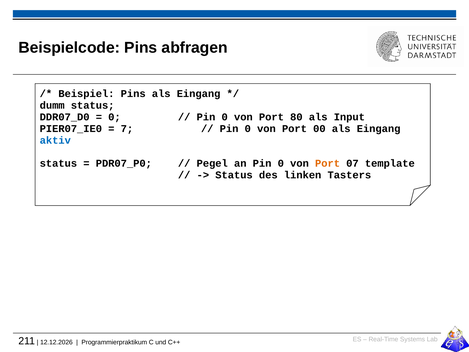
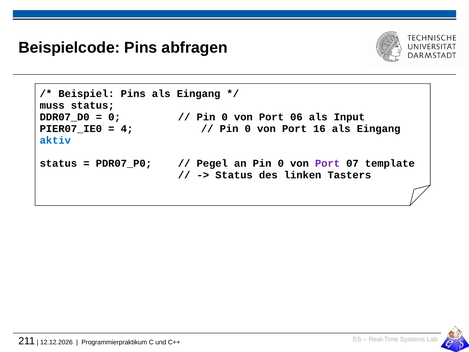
dumm: dumm -> muss
80: 80 -> 06
7: 7 -> 4
00: 00 -> 16
Port at (328, 163) colour: orange -> purple
